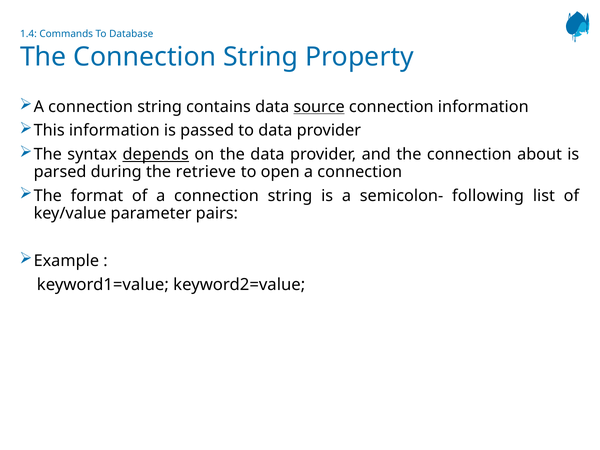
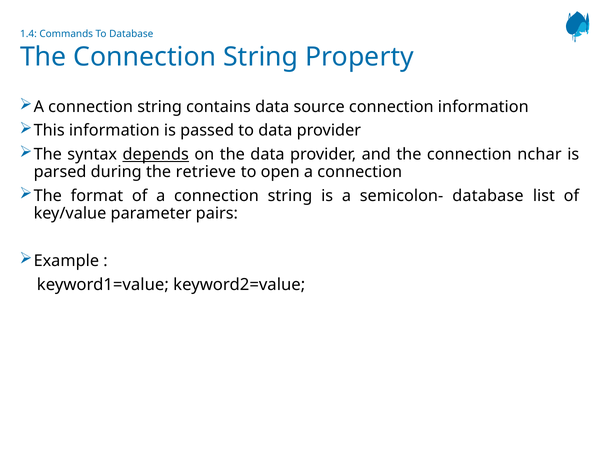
source underline: present -> none
about: about -> nchar
semicolon- following: following -> database
